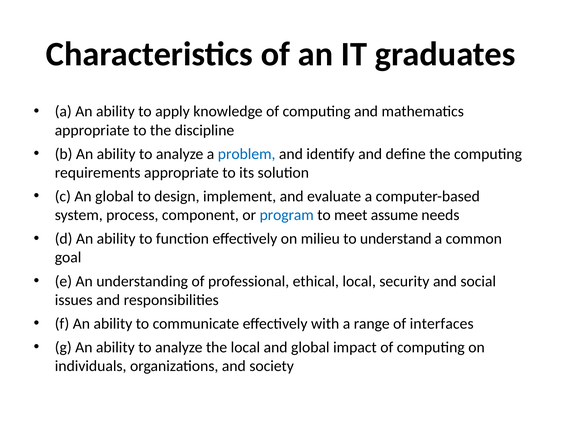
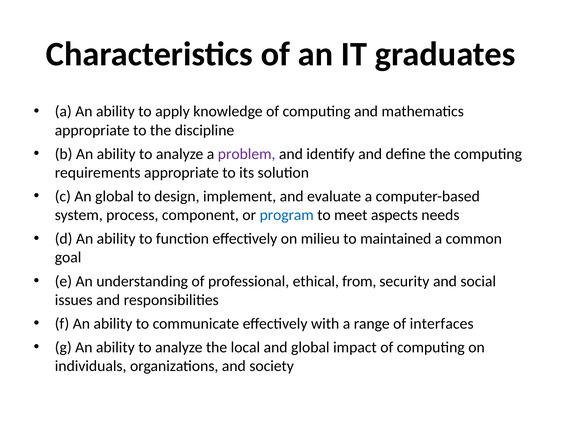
problem colour: blue -> purple
assume: assume -> aspects
understand: understand -> maintained
ethical local: local -> from
